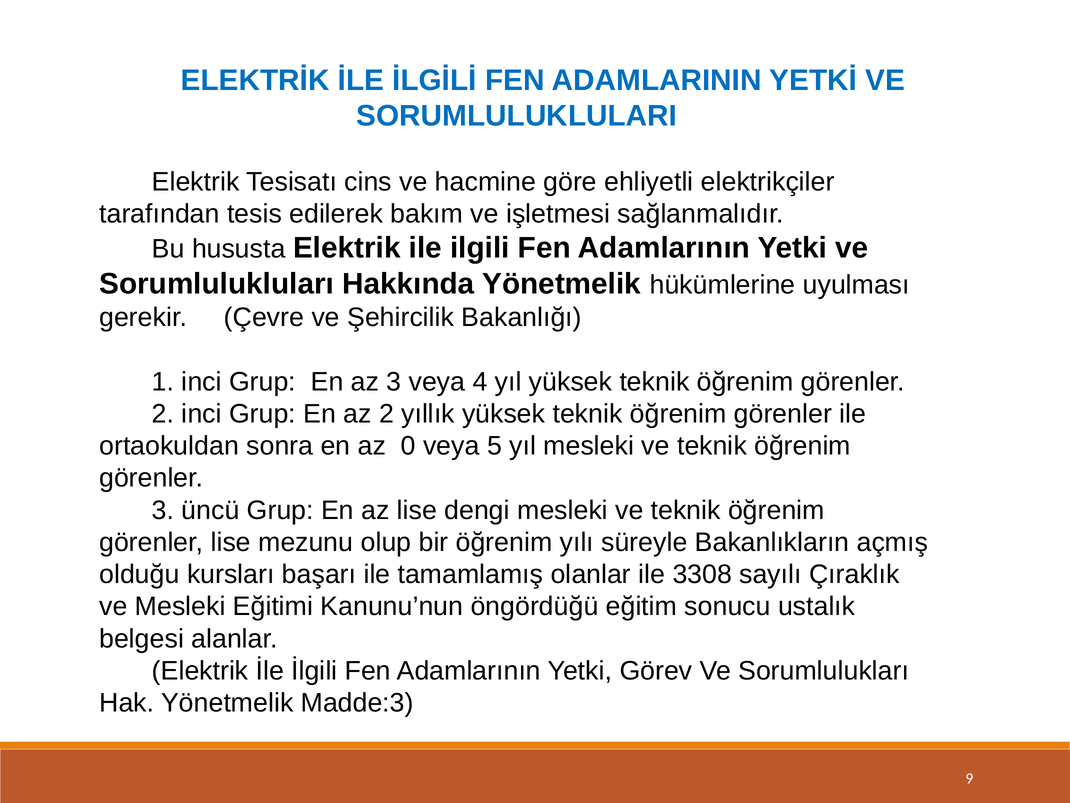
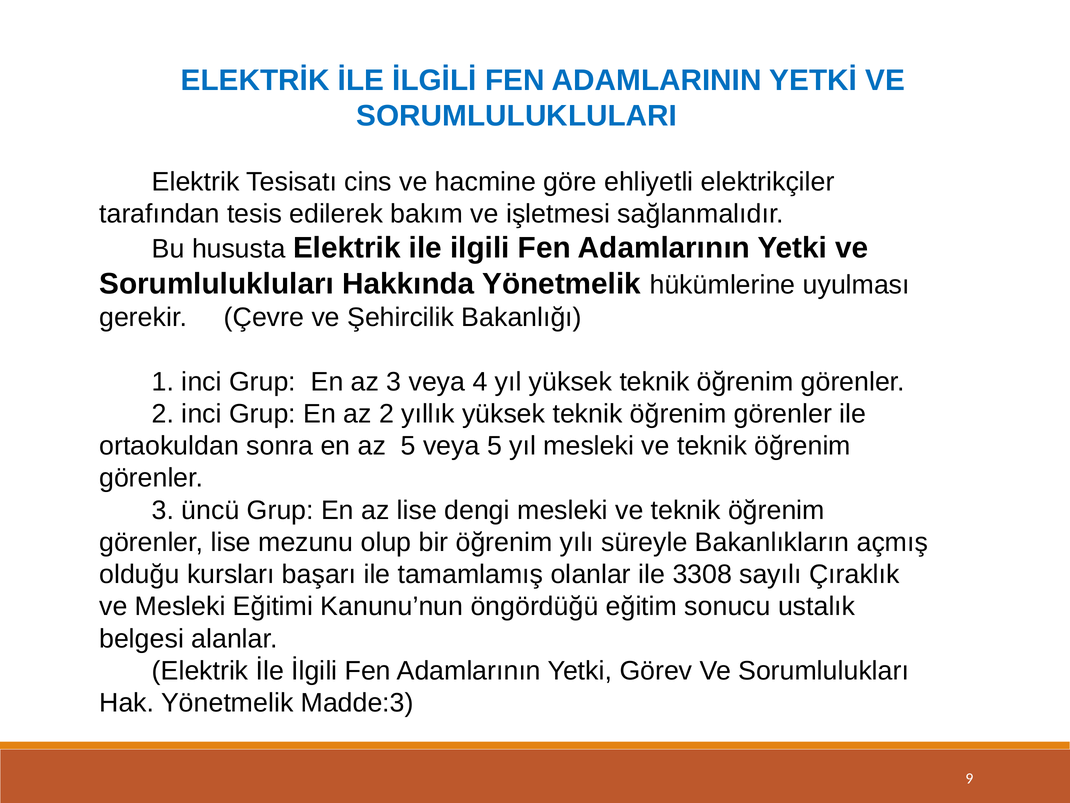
az 0: 0 -> 5
